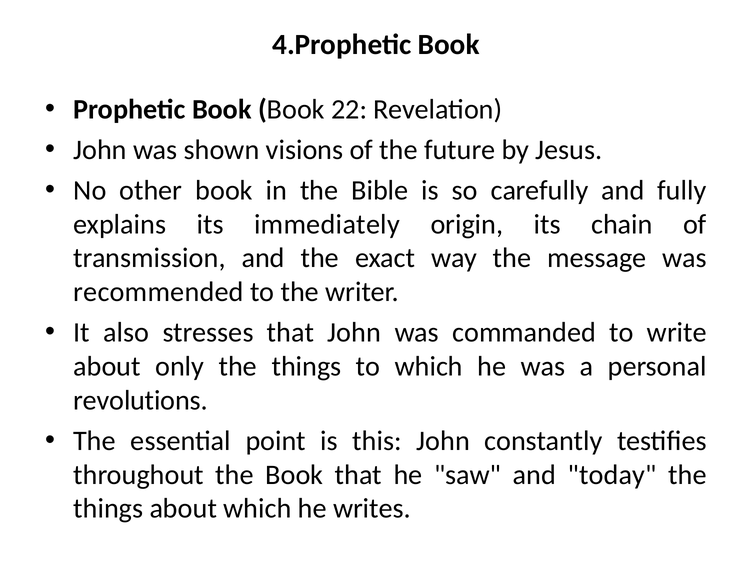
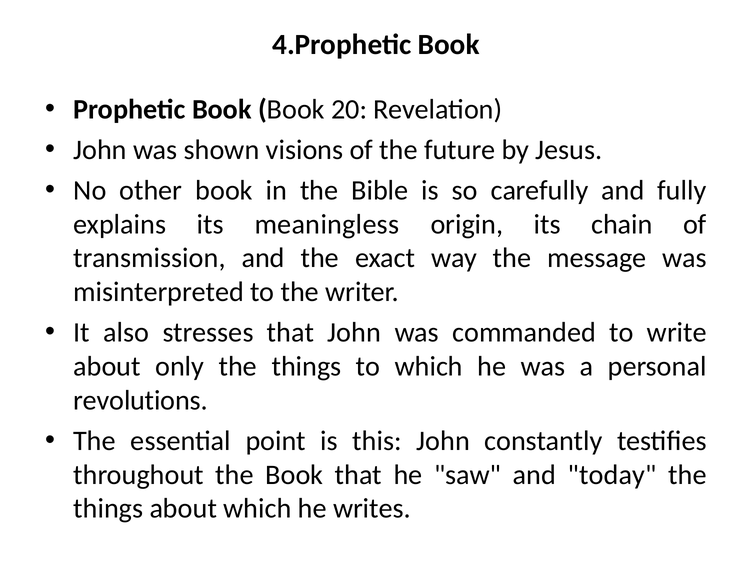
22: 22 -> 20
immediately: immediately -> meaningless
recommended: recommended -> misinterpreted
